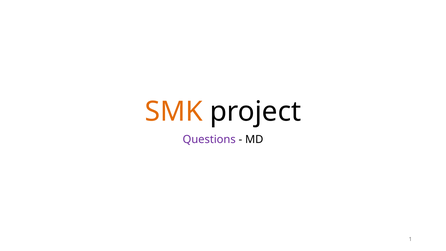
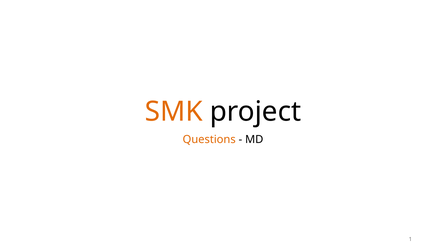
Questions colour: purple -> orange
